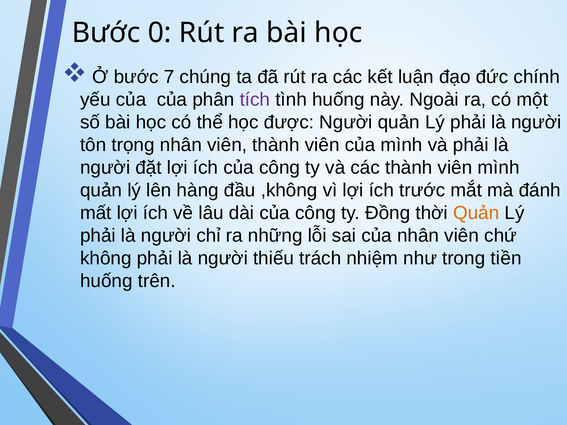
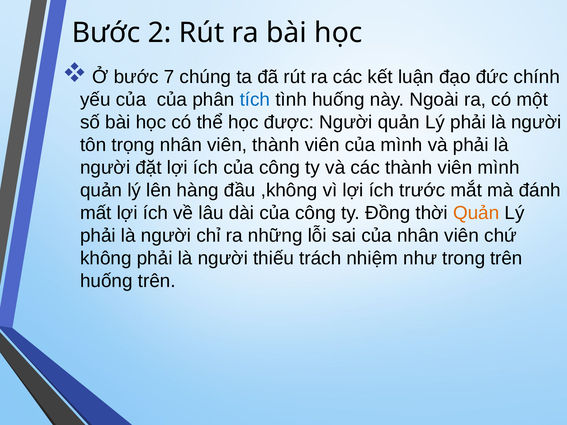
0: 0 -> 2
tích colour: purple -> blue
trong tiền: tiền -> trên
